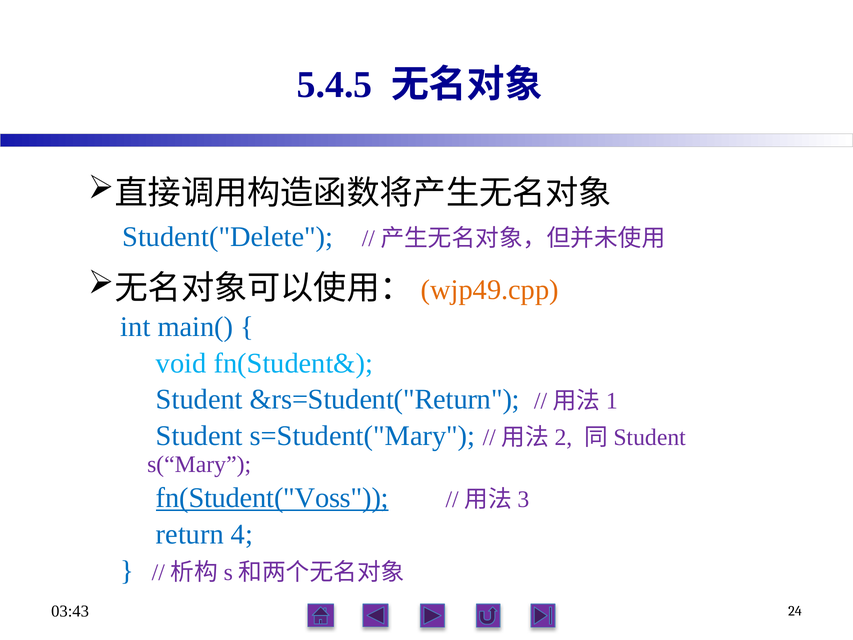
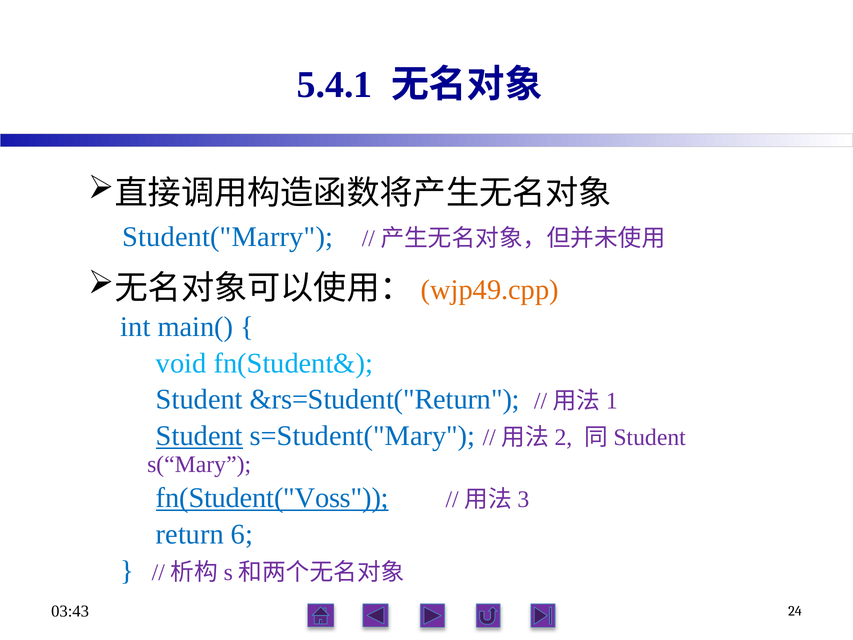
5.4.5: 5.4.5 -> 5.4.1
Student("Delete: Student("Delete -> Student("Marry
Student at (199, 436) underline: none -> present
4: 4 -> 6
